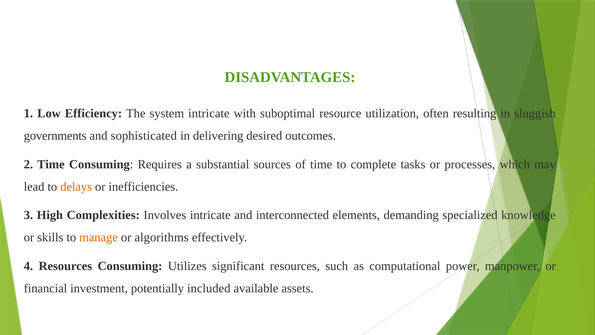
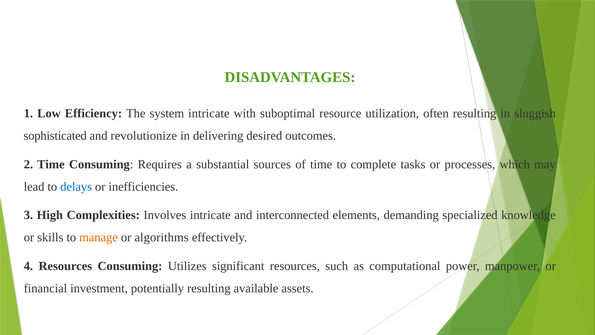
governments: governments -> sophisticated
sophisticated: sophisticated -> revolutionize
delays colour: orange -> blue
potentially included: included -> resulting
